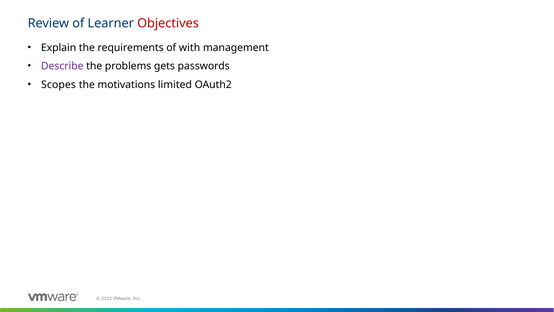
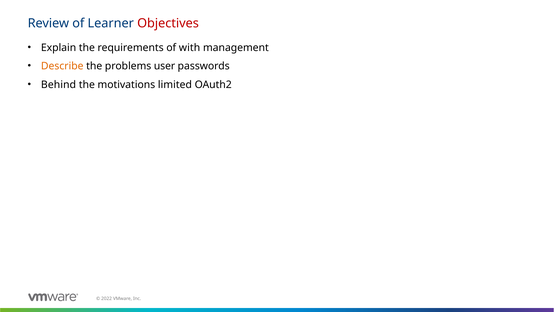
Describe colour: purple -> orange
gets: gets -> user
Scopes: Scopes -> Behind
